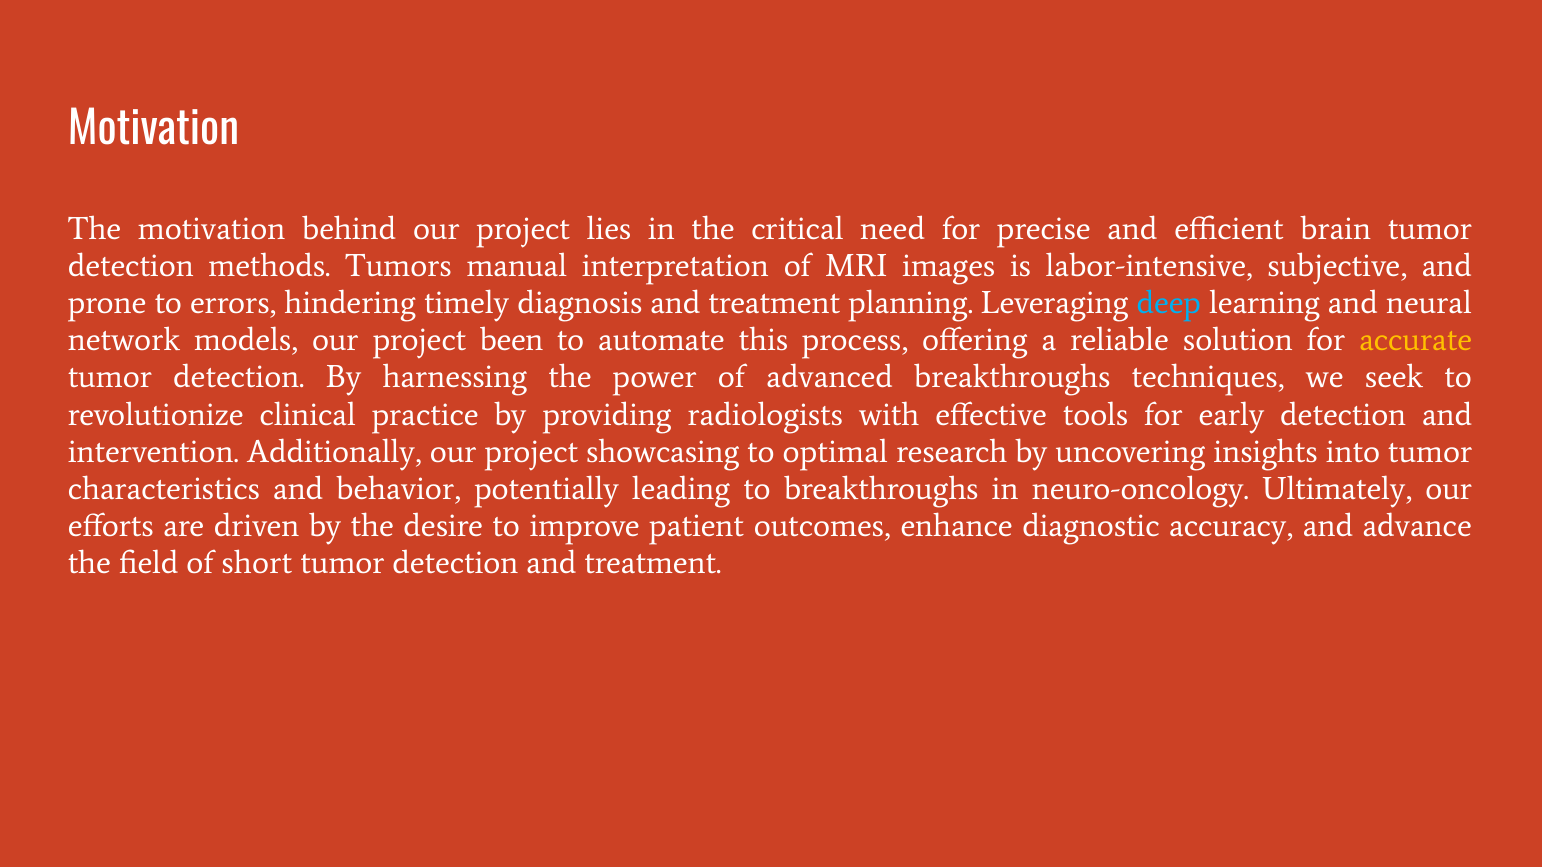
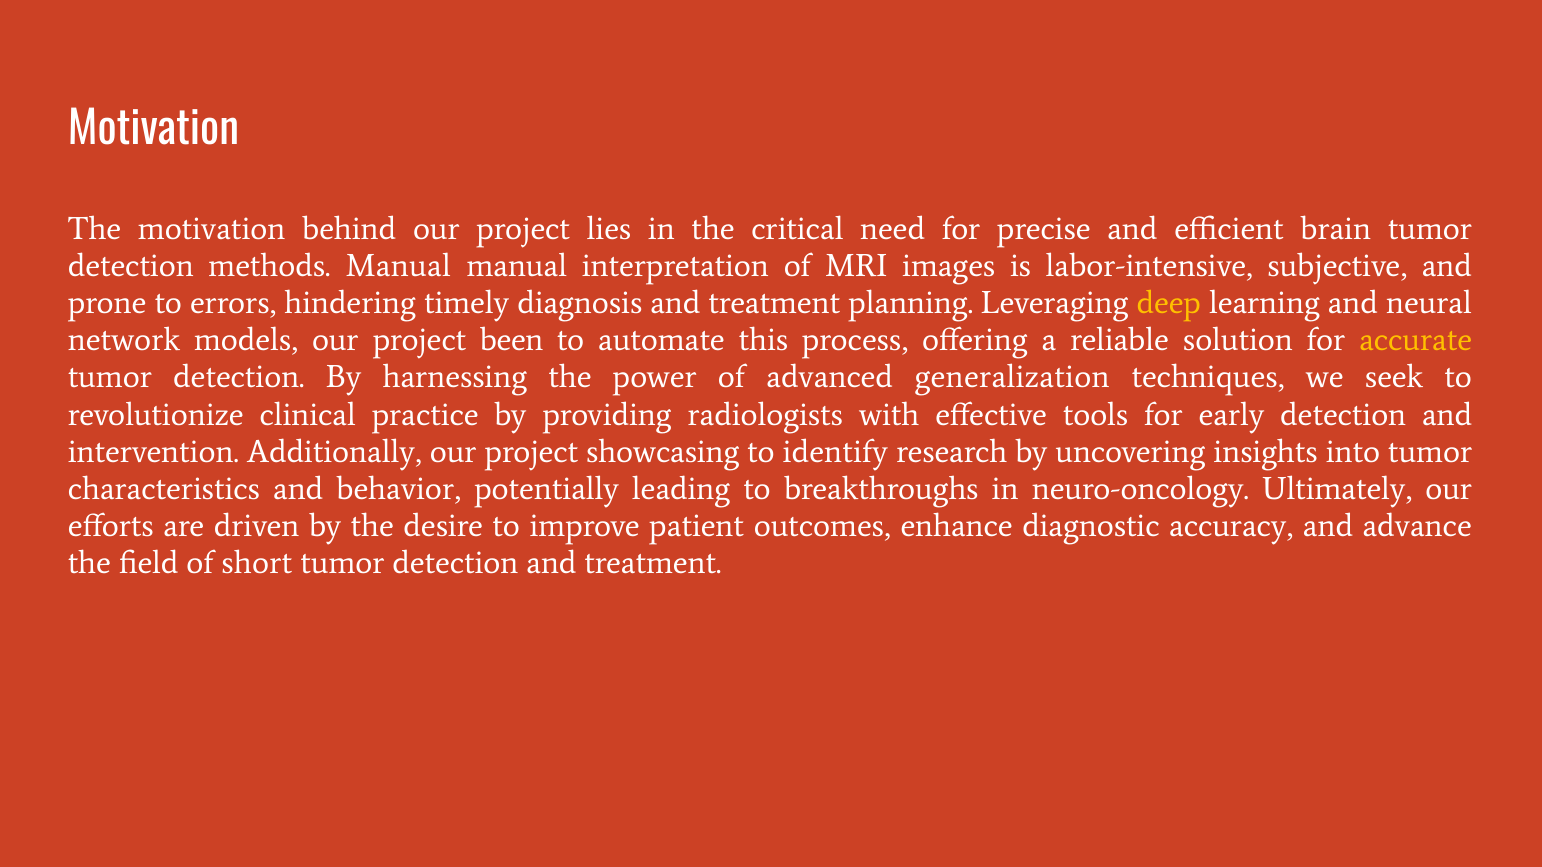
methods Tumors: Tumors -> Manual
deep colour: light blue -> yellow
advanced breakthroughs: breakthroughs -> generalization
optimal: optimal -> identify
